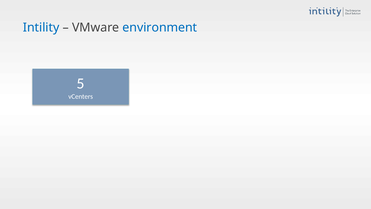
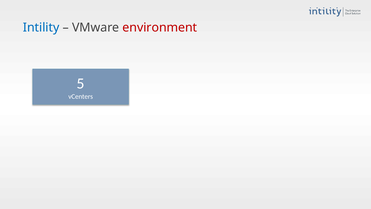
environment colour: blue -> red
